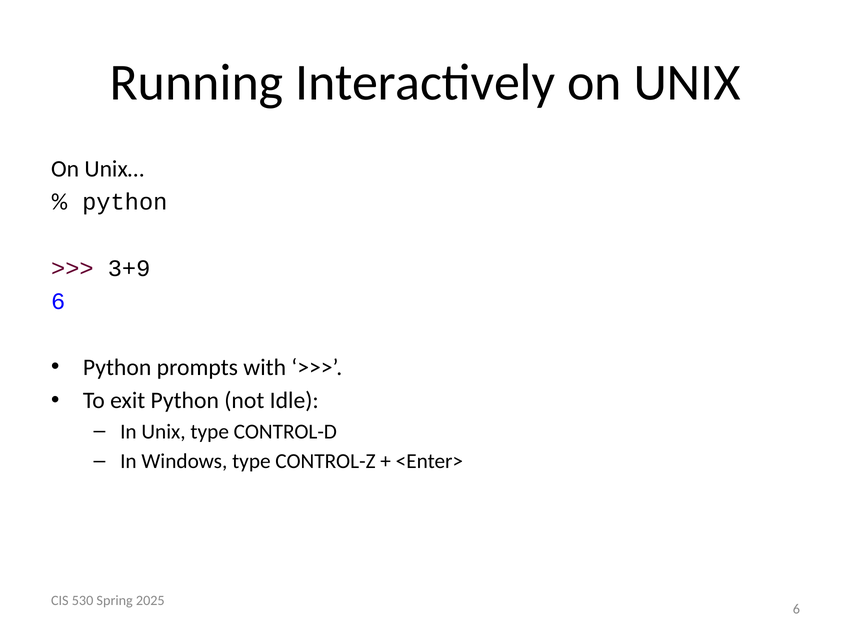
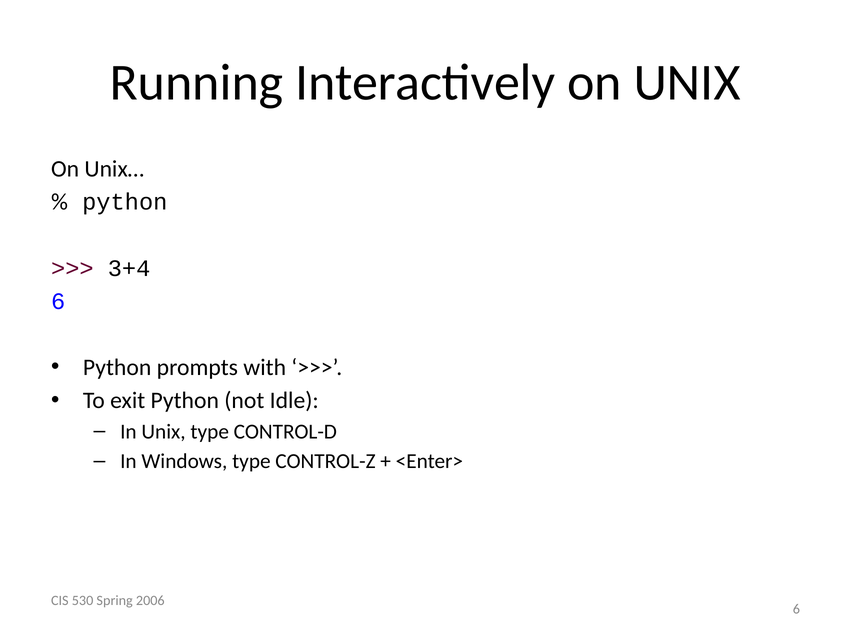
3+9: 3+9 -> 3+4
2025: 2025 -> 2006
